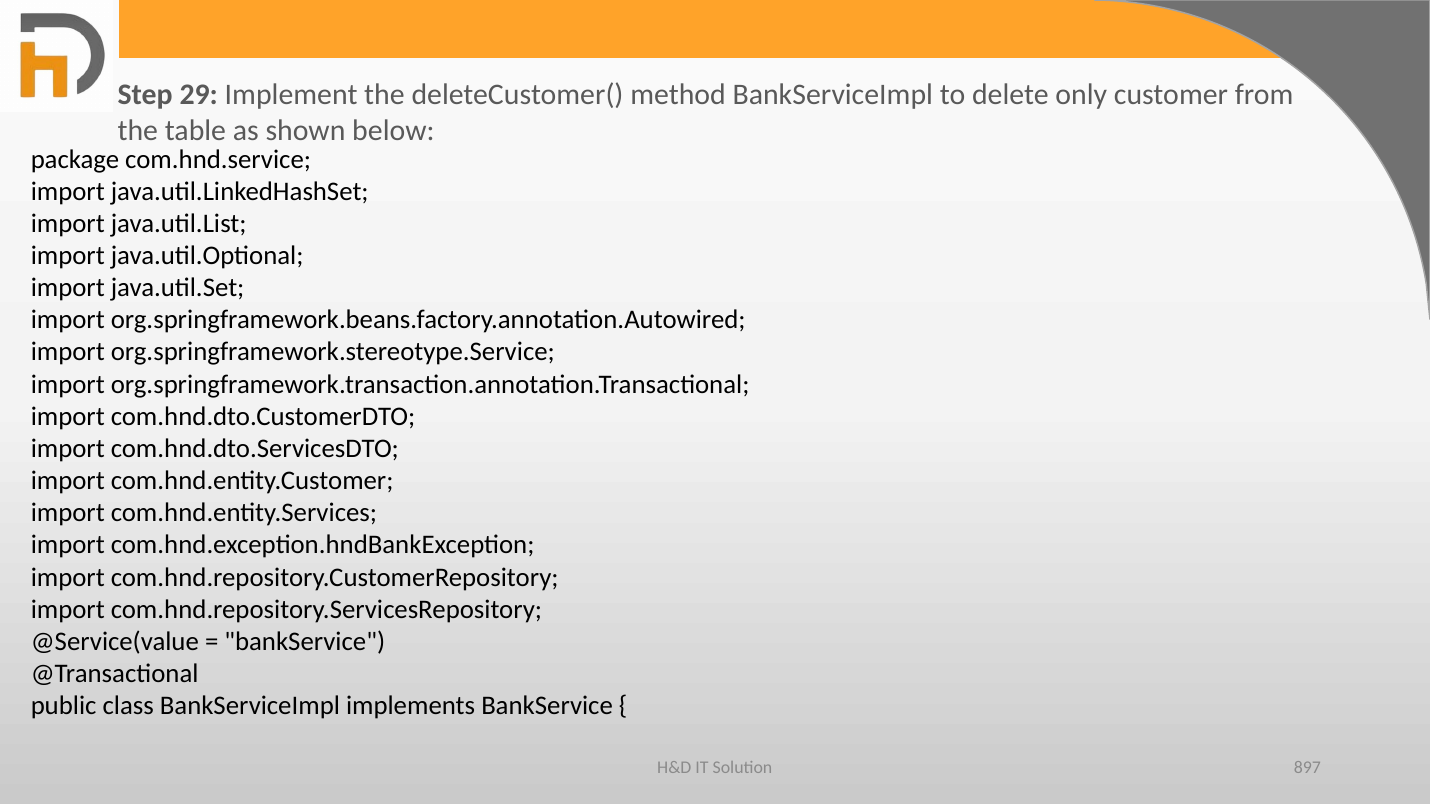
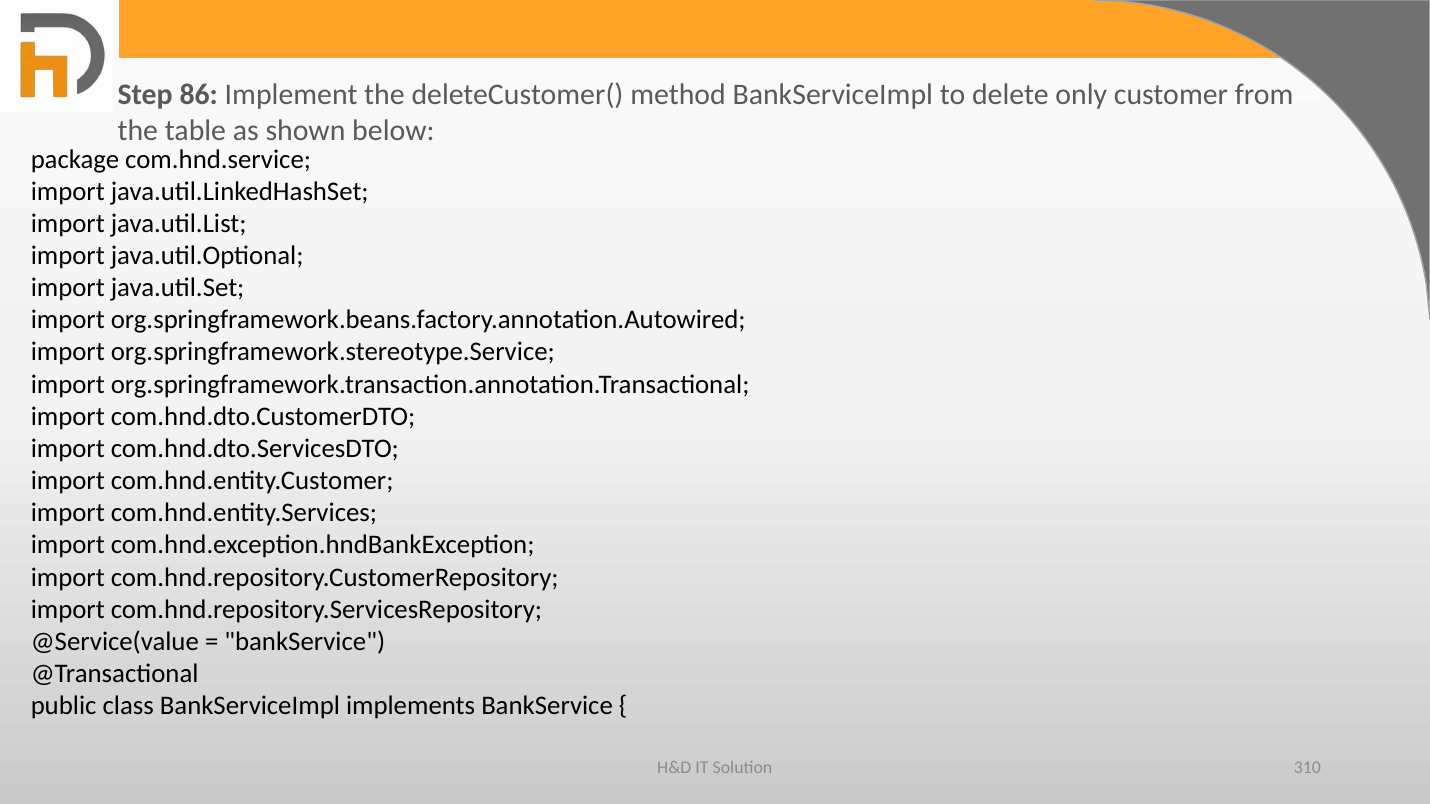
29: 29 -> 86
897: 897 -> 310
